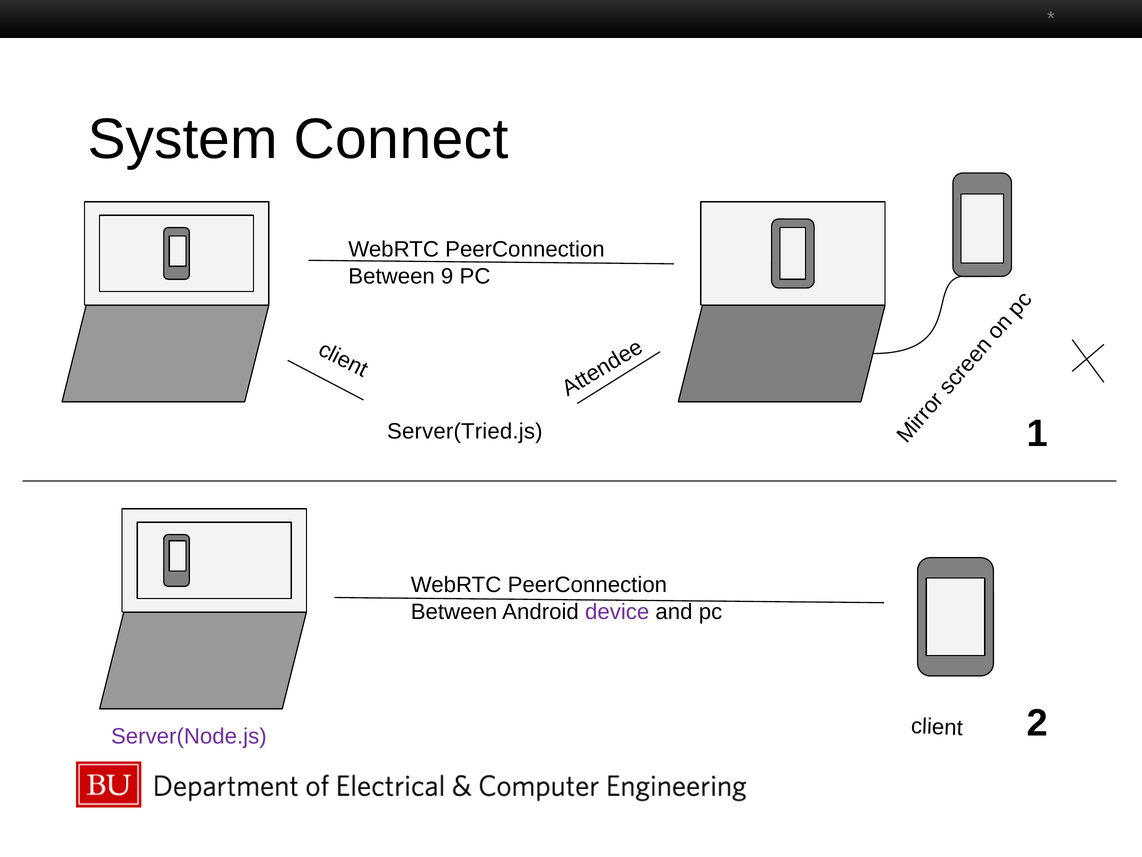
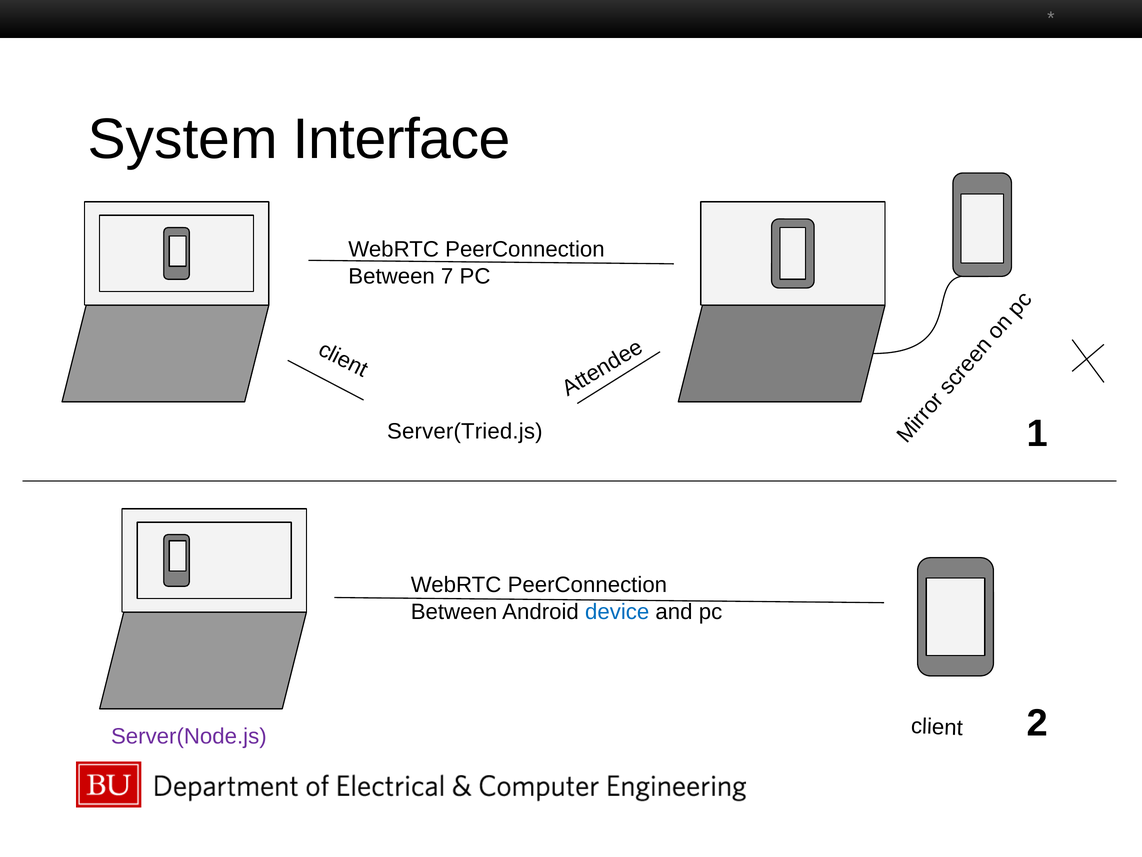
Connect: Connect -> Interface
9: 9 -> 7
device colour: purple -> blue
